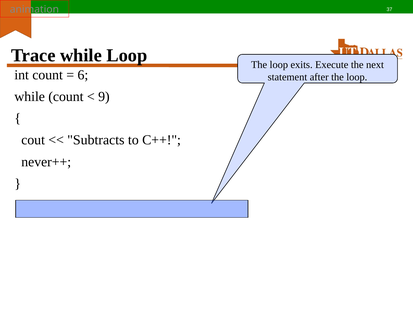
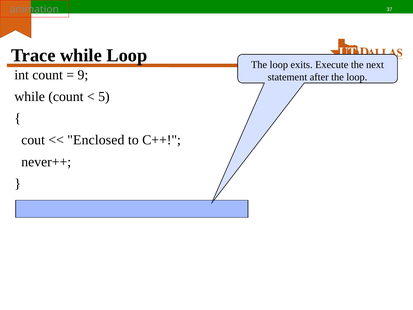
6: 6 -> 9
9: 9 -> 5
Subtracts: Subtracts -> Enclosed
